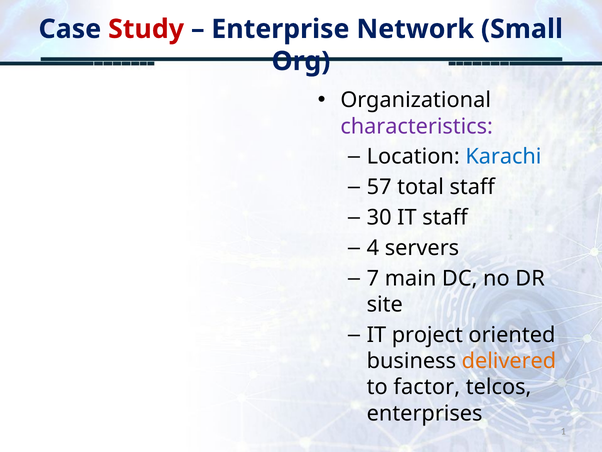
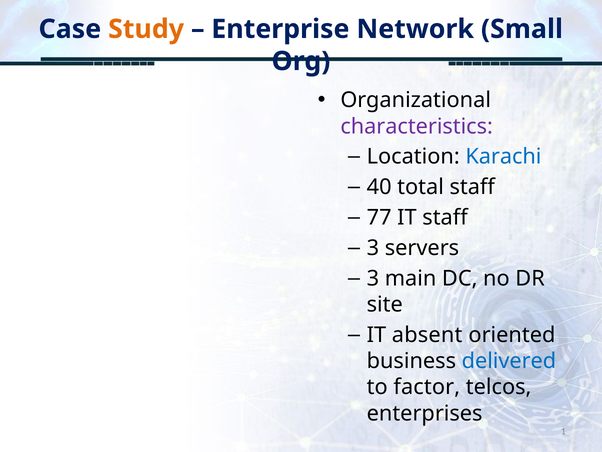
Study colour: red -> orange
57: 57 -> 40
30: 30 -> 77
4 at (373, 248): 4 -> 3
7 at (373, 278): 7 -> 3
project: project -> absent
delivered colour: orange -> blue
